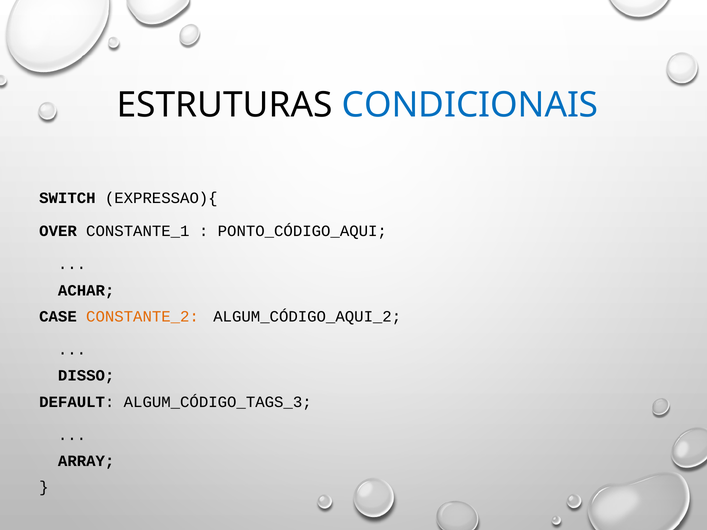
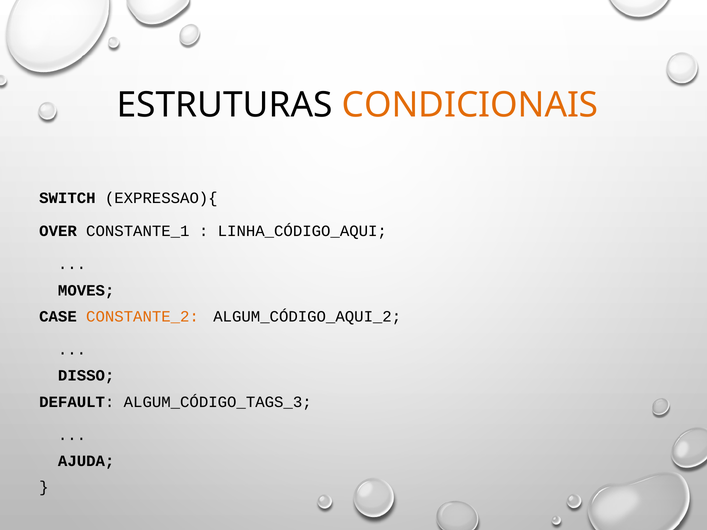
CONDICIONAIS colour: blue -> orange
PONTO_CÓDIGO_AQUI: PONTO_CÓDIGO_AQUI -> LINHA_CÓDIGO_AQUI
ACHAR: ACHAR -> MOVES
ARRAY: ARRAY -> AJUDA
